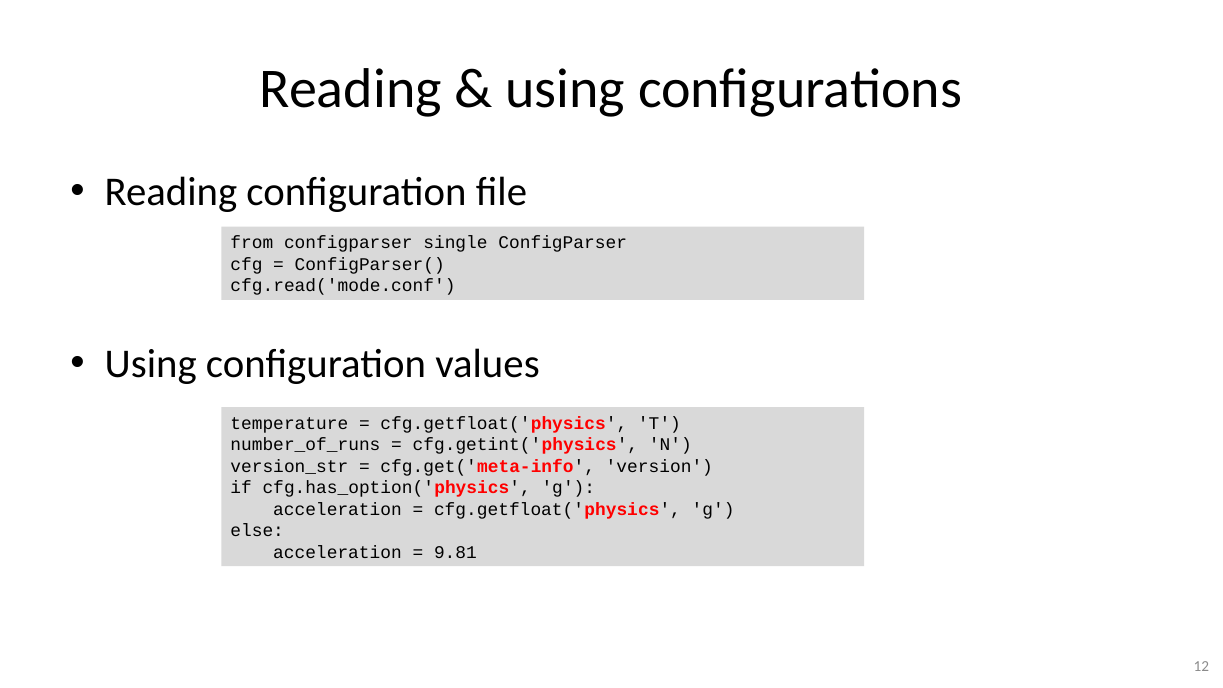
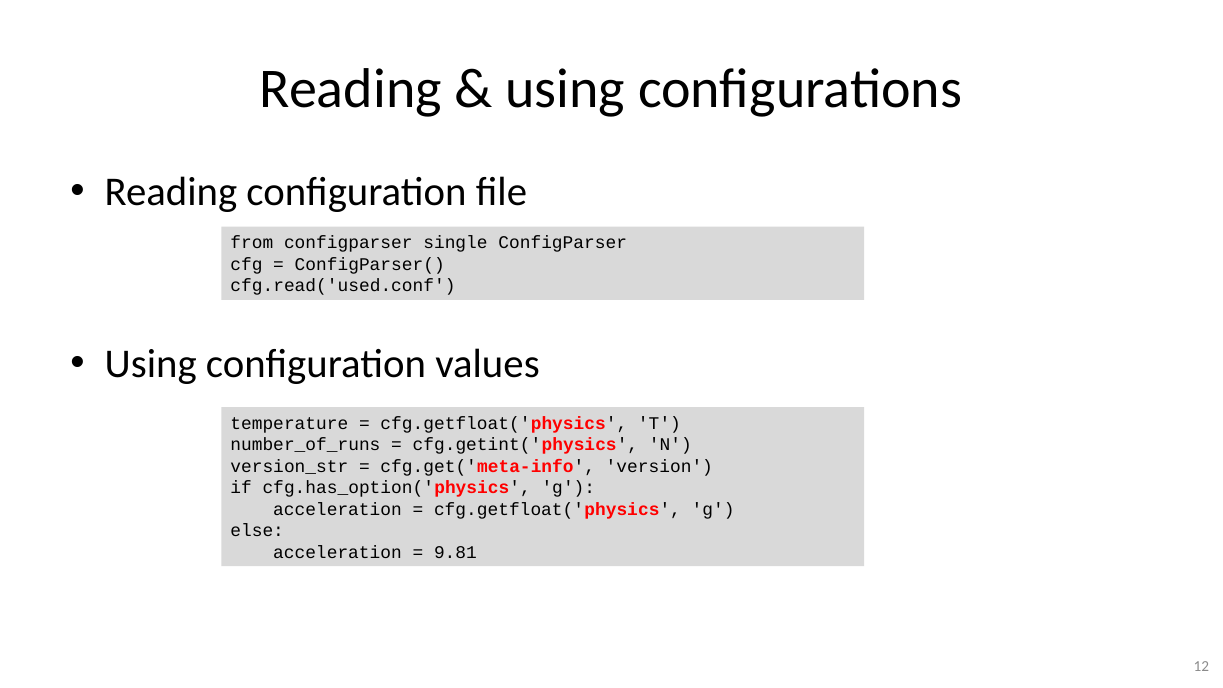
cfg.read('mode.conf: cfg.read('mode.conf -> cfg.read('used.conf
